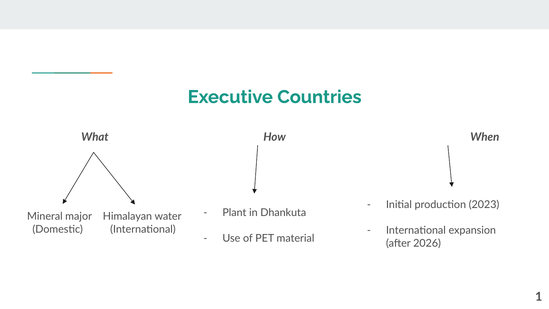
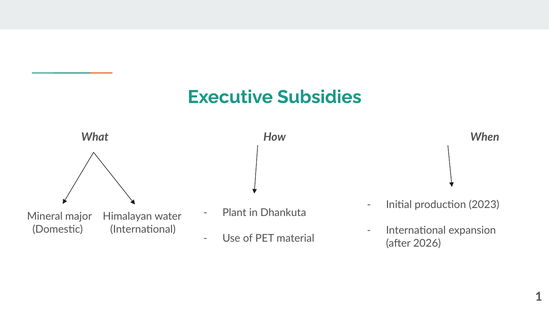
Countries: Countries -> Subsidies
